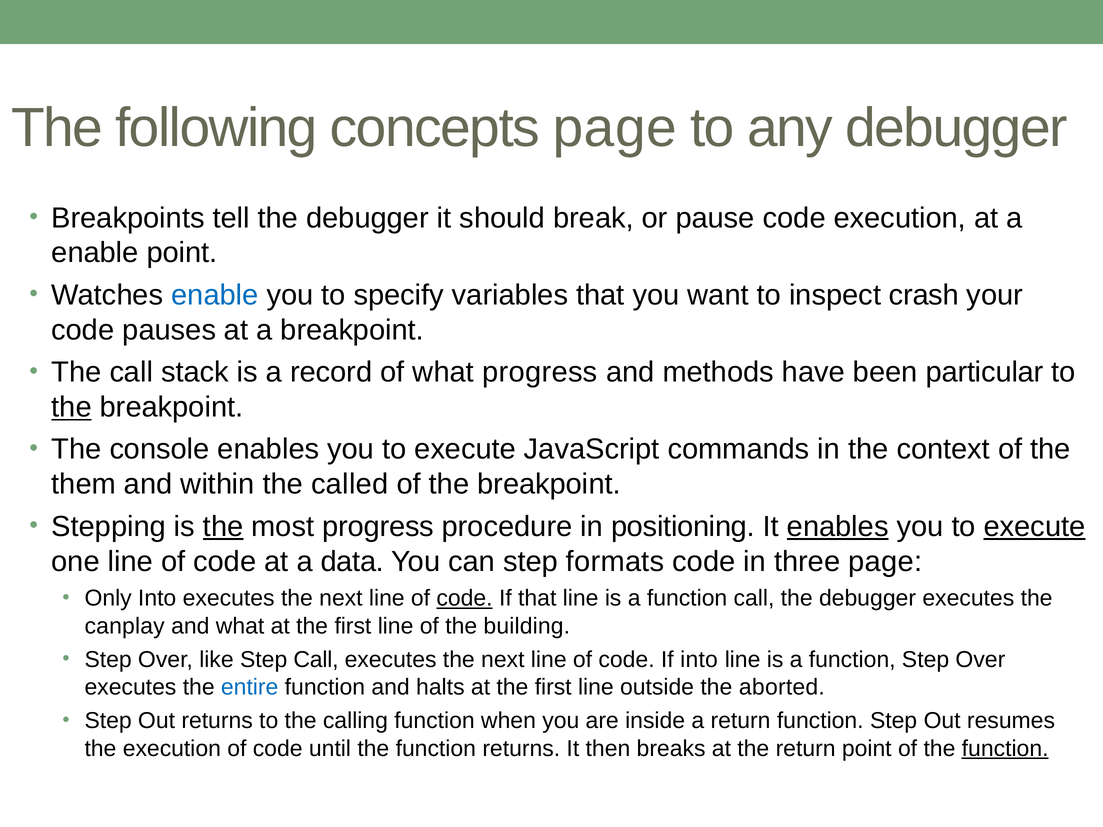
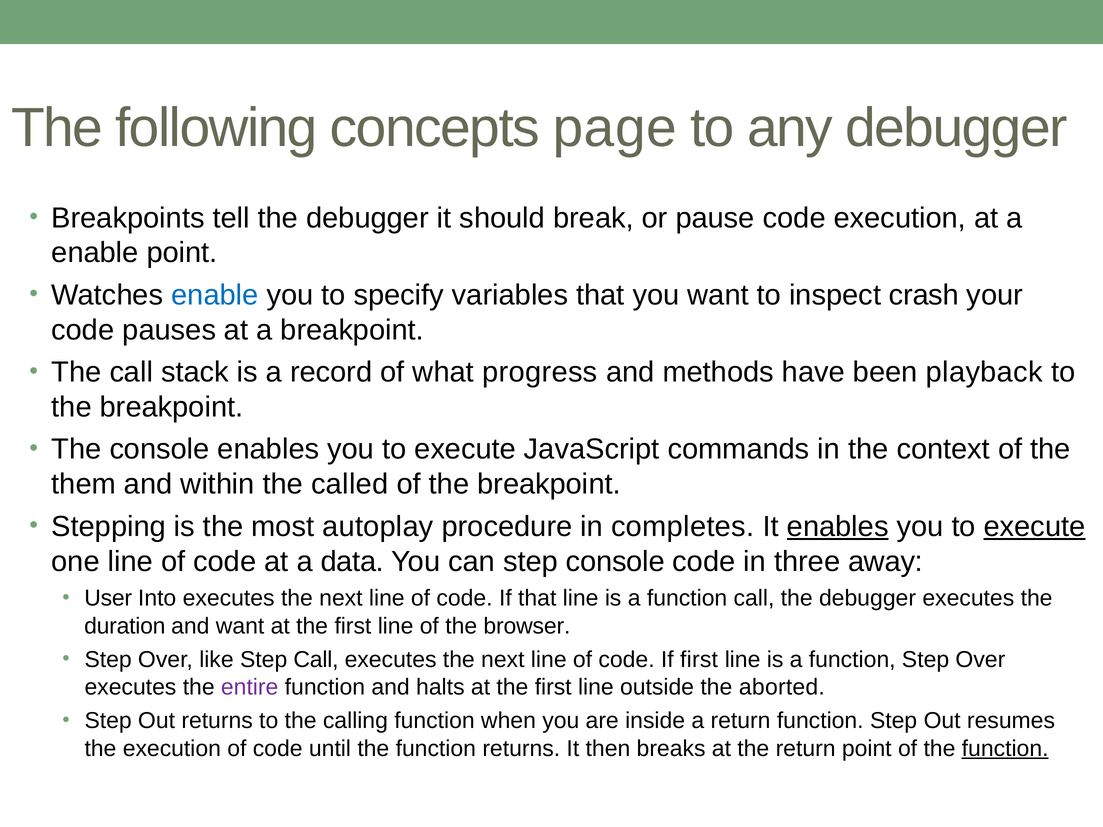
particular: particular -> playback
the at (72, 407) underline: present -> none
the at (223, 527) underline: present -> none
most progress: progress -> autoplay
positioning: positioning -> completes
step formats: formats -> console
three page: page -> away
Only: Only -> User
code at (464, 599) underline: present -> none
canplay: canplay -> duration
and what: what -> want
building: building -> browser
If into: into -> first
entire colour: blue -> purple
